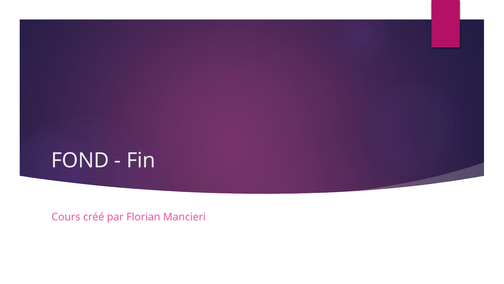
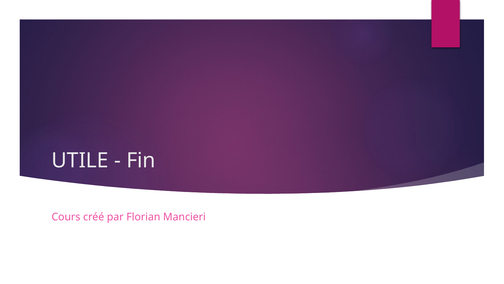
FOND: FOND -> UTILE
